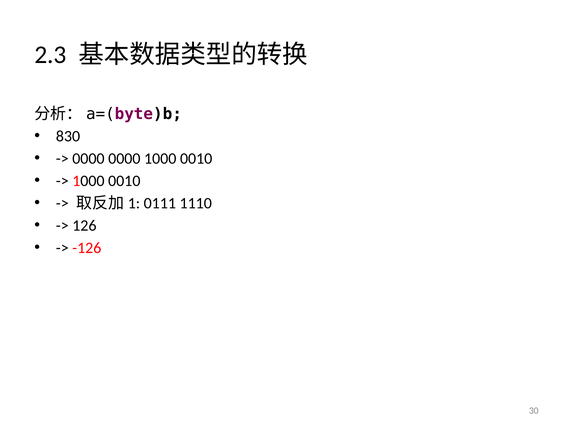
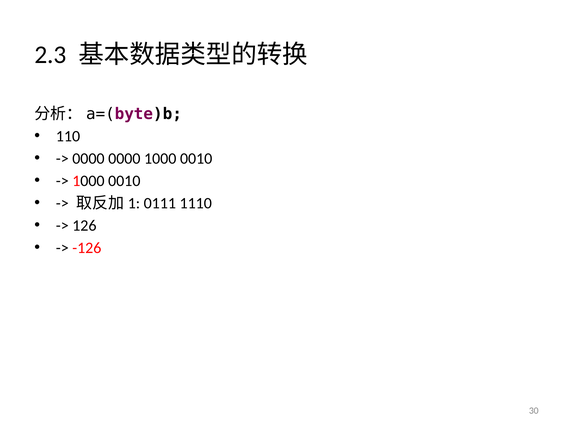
830: 830 -> 110
